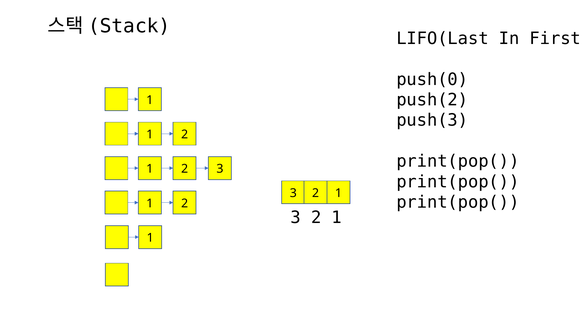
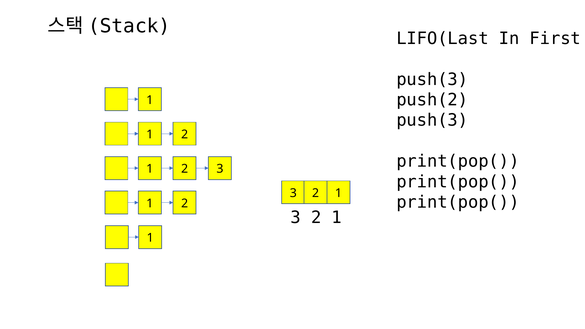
push(0 at (432, 79): push(0 -> push(3
